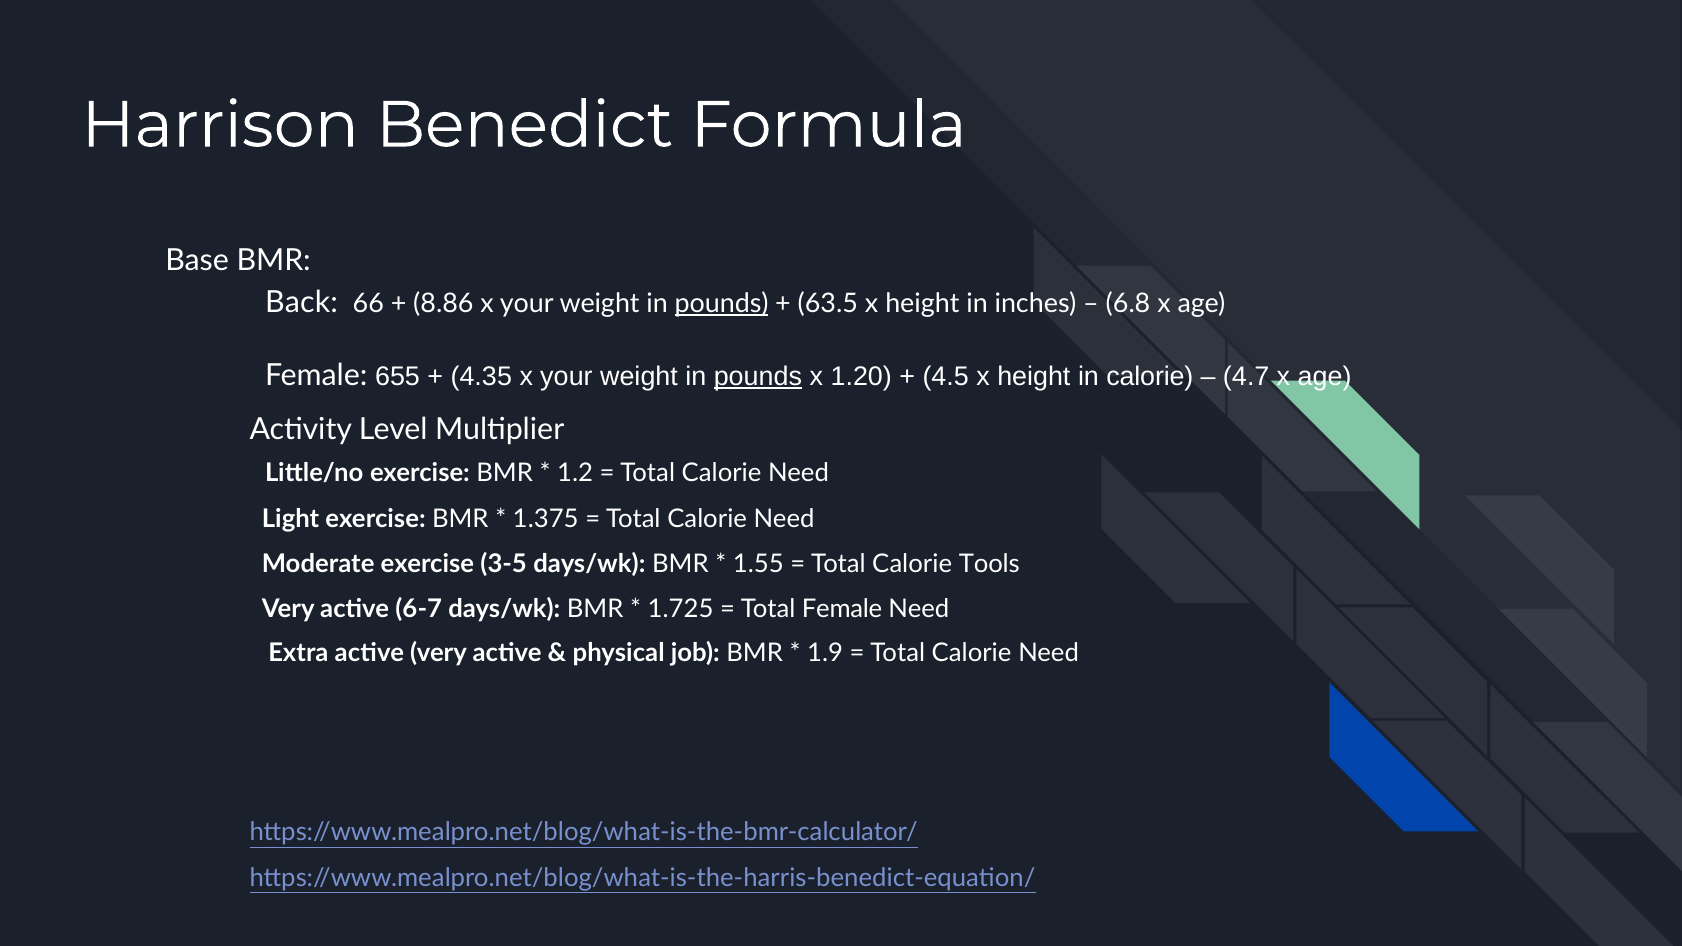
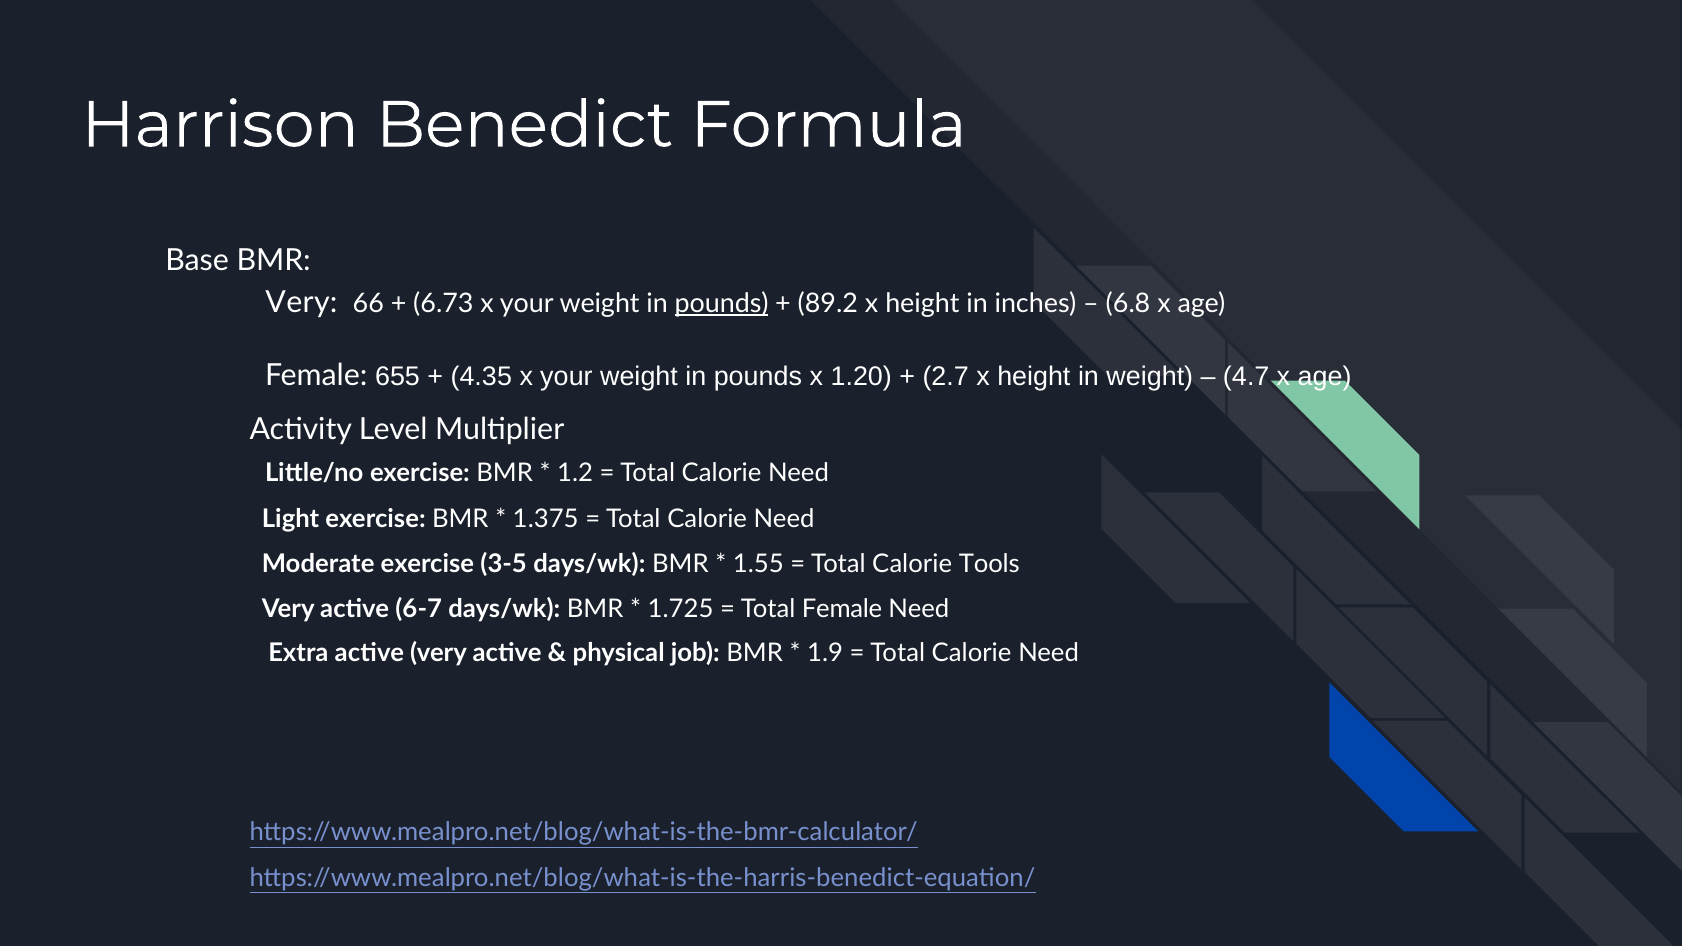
Back at (302, 302): Back -> Very
8.86: 8.86 -> 6.73
63.5: 63.5 -> 89.2
pounds at (758, 376) underline: present -> none
4.5: 4.5 -> 2.7
in calorie: calorie -> weight
